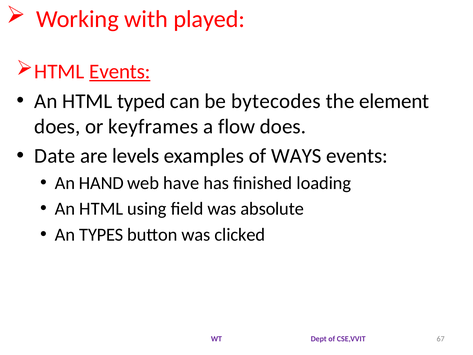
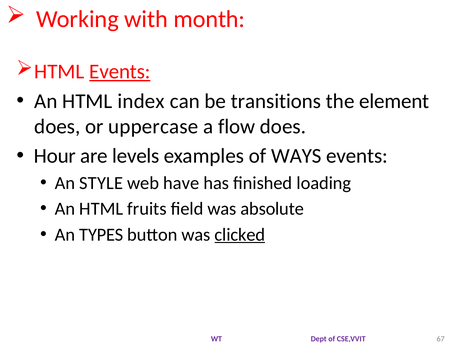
played: played -> month
typed: typed -> index
bytecodes: bytecodes -> transitions
keyframes: keyframes -> uppercase
Date: Date -> Hour
HAND: HAND -> STYLE
using: using -> fruits
clicked underline: none -> present
